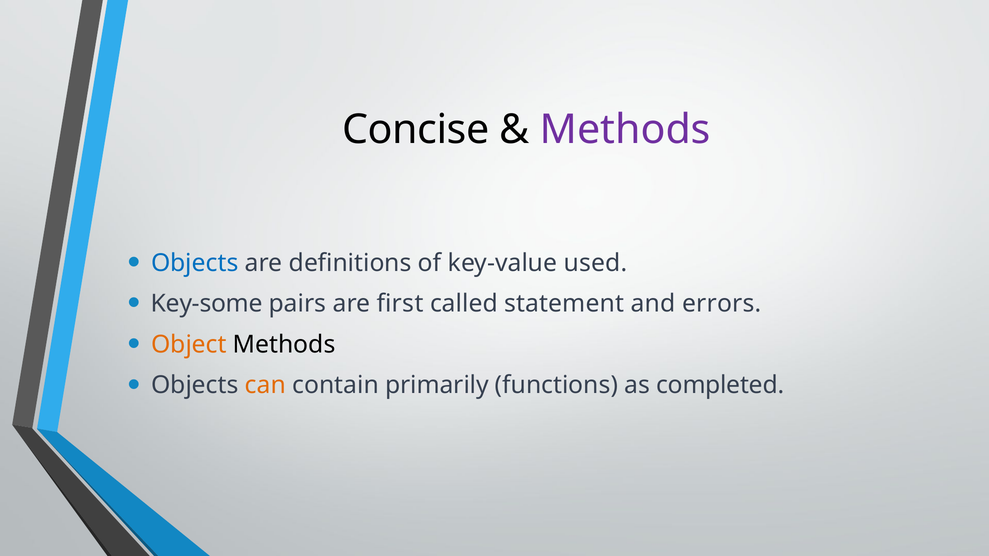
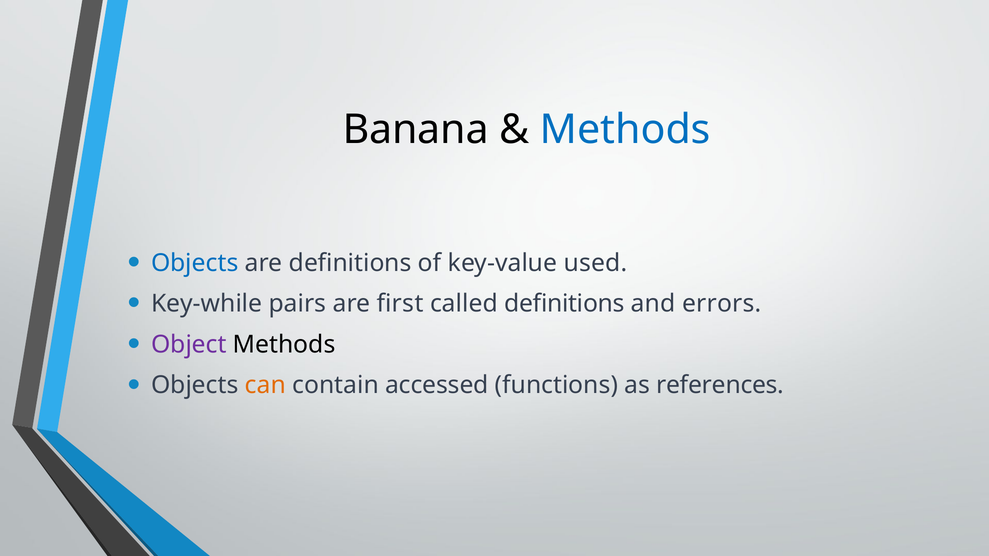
Concise: Concise -> Banana
Methods at (625, 130) colour: purple -> blue
Key-some: Key-some -> Key-while
called statement: statement -> definitions
Object colour: orange -> purple
primarily: primarily -> accessed
completed: completed -> references
